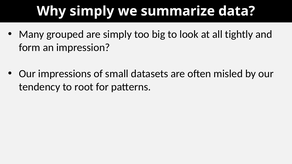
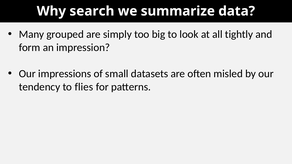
Why simply: simply -> search
root: root -> flies
